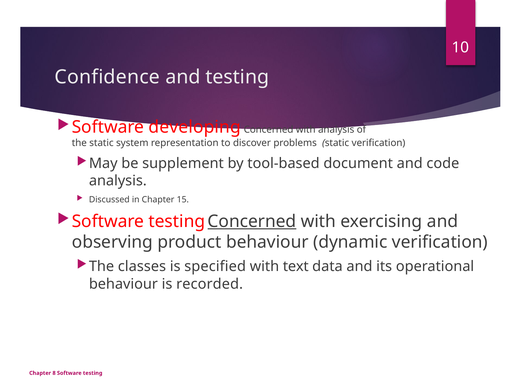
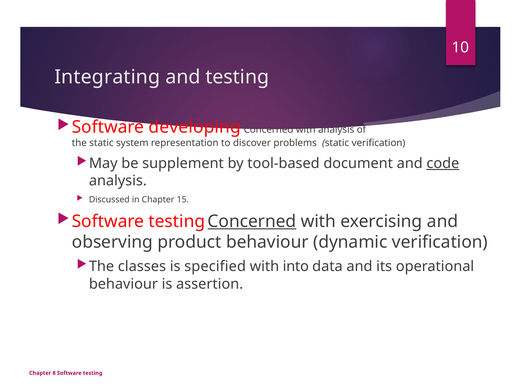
Confidence: Confidence -> Integrating
code underline: none -> present
text: text -> into
recorded: recorded -> assertion
